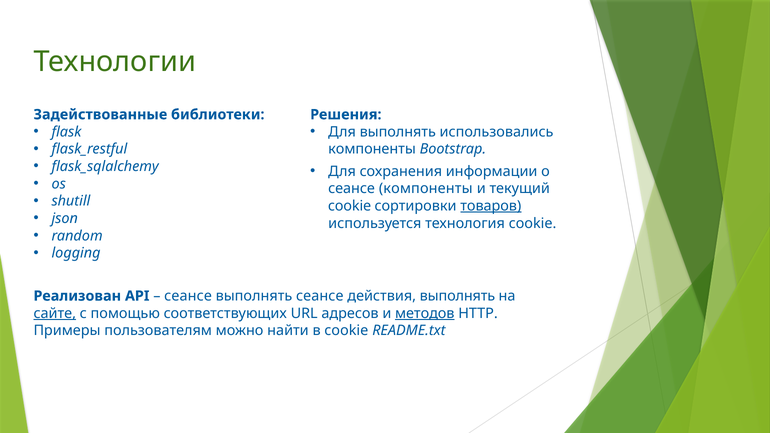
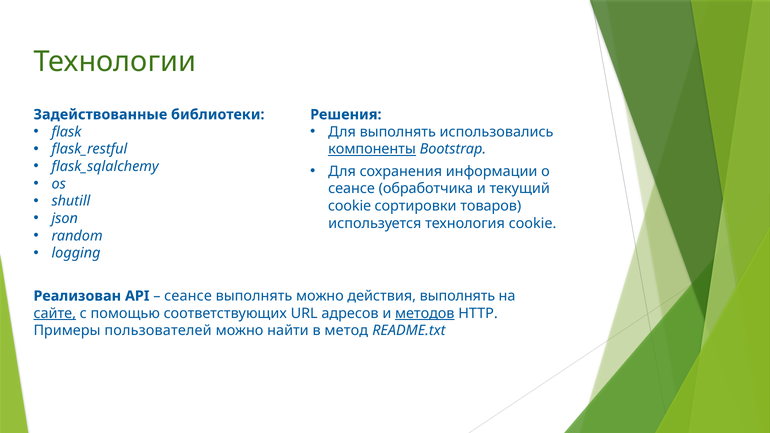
компоненты at (372, 149) underline: none -> present
сеансе компоненты: компоненты -> обработчика
товаров underline: present -> none
выполнять сеансе: сеансе -> можно
пользователям: пользователям -> пользователей
в cookie: cookie -> метод
